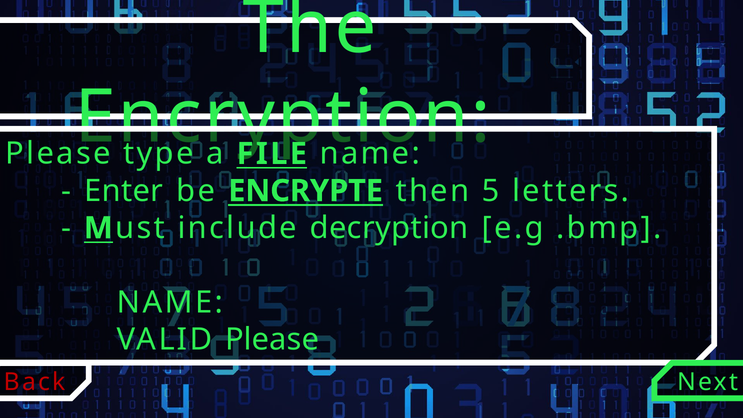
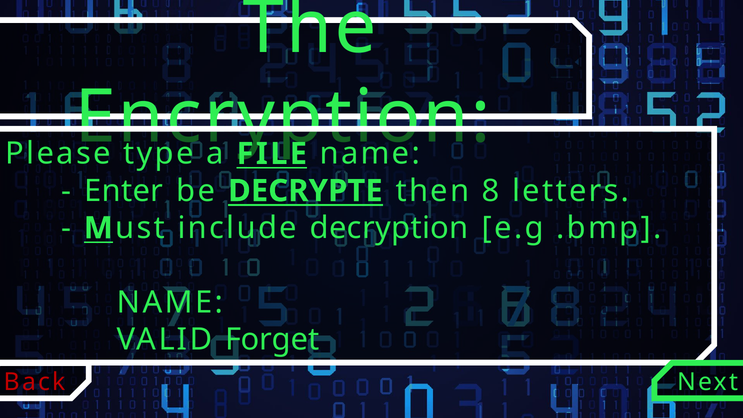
ENCRYPTE: ENCRYPTE -> DECRYPTE
5: 5 -> 8
VALID Please: Please -> Forget
